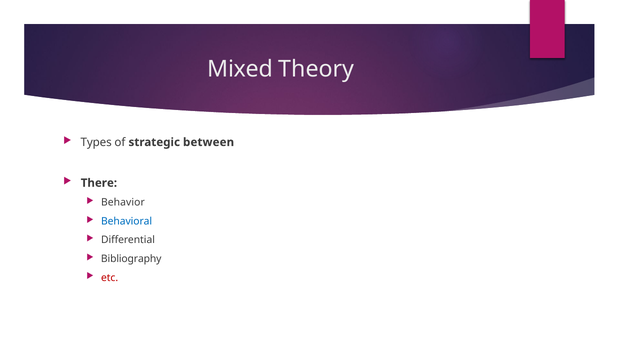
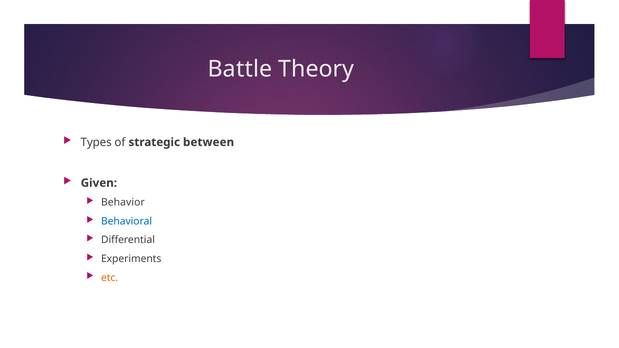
Mixed: Mixed -> Battle
There: There -> Given
Bibliography: Bibliography -> Experiments
etc colour: red -> orange
